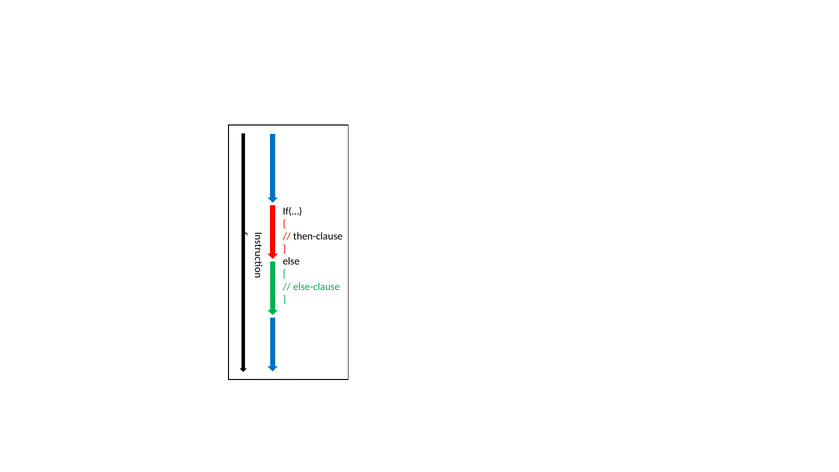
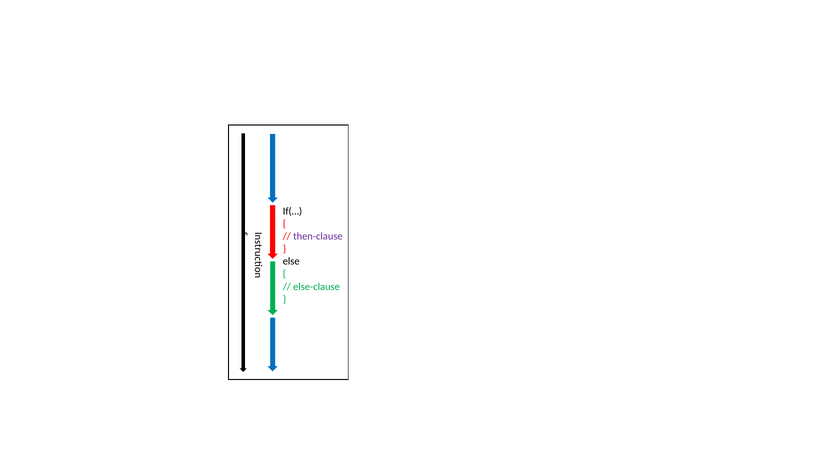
then-clause colour: black -> purple
